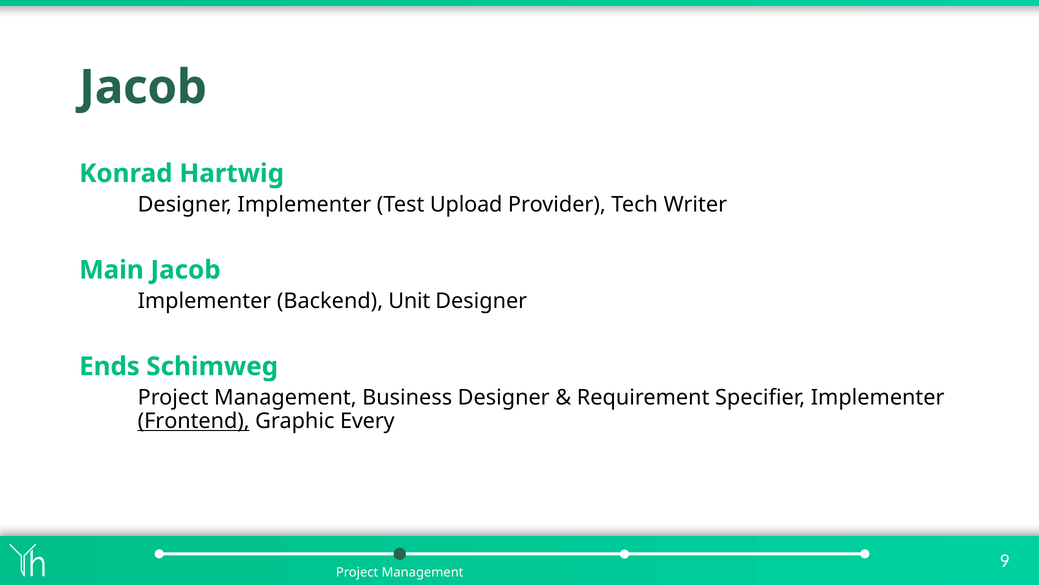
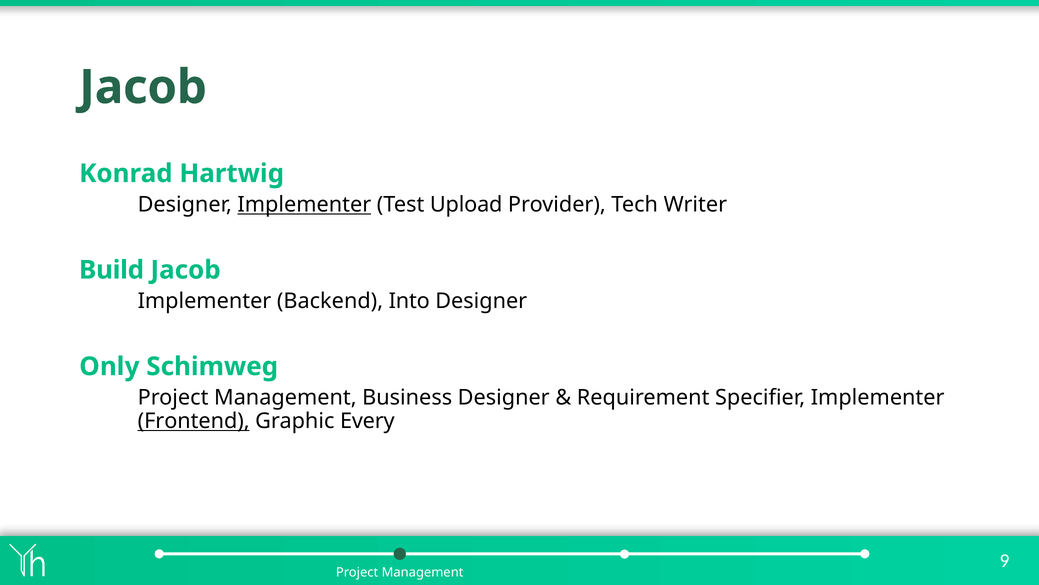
Implementer at (304, 204) underline: none -> present
Main: Main -> Build
Unit: Unit -> Into
Ends: Ends -> Only
